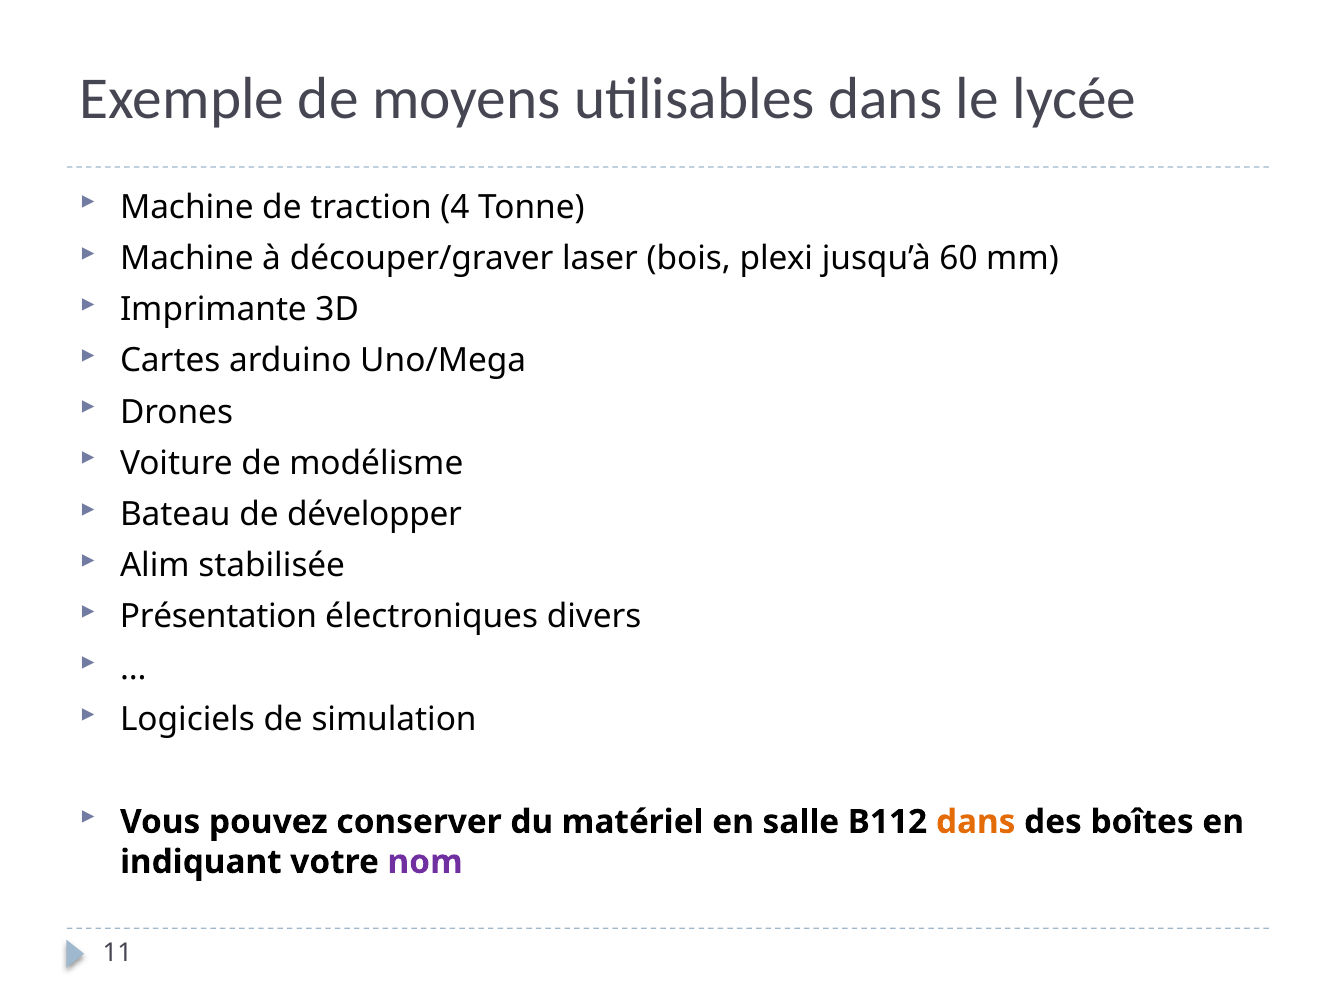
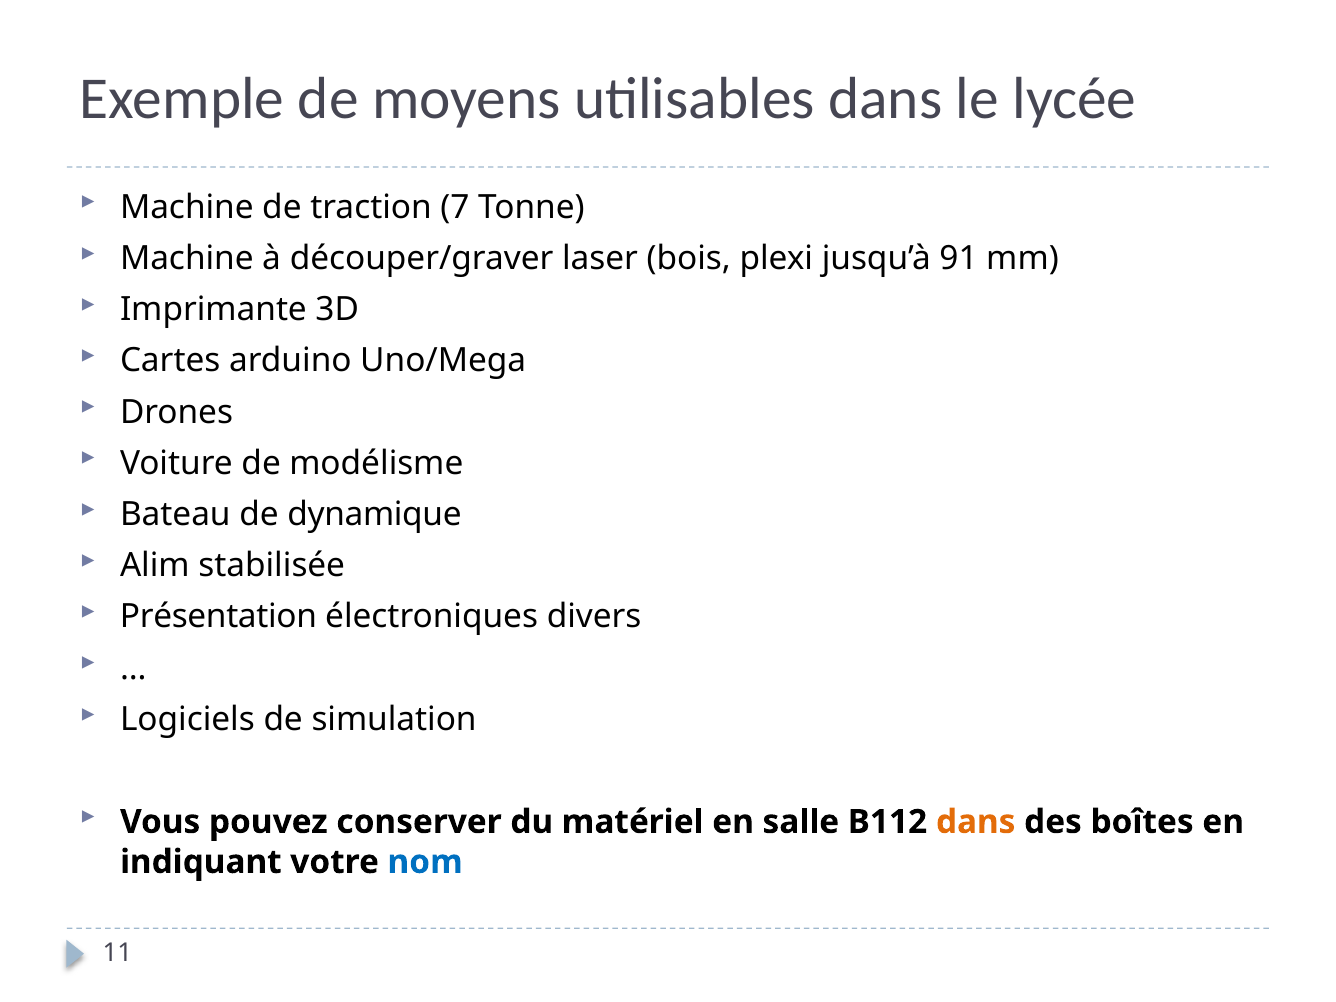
4: 4 -> 7
60: 60 -> 91
développer: développer -> dynamique
nom colour: purple -> blue
